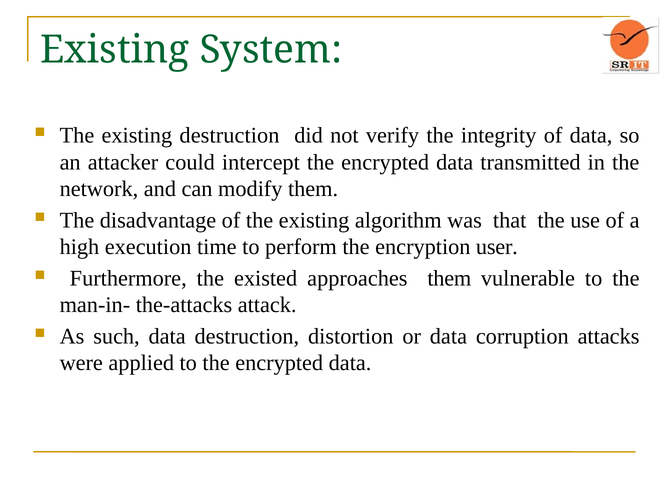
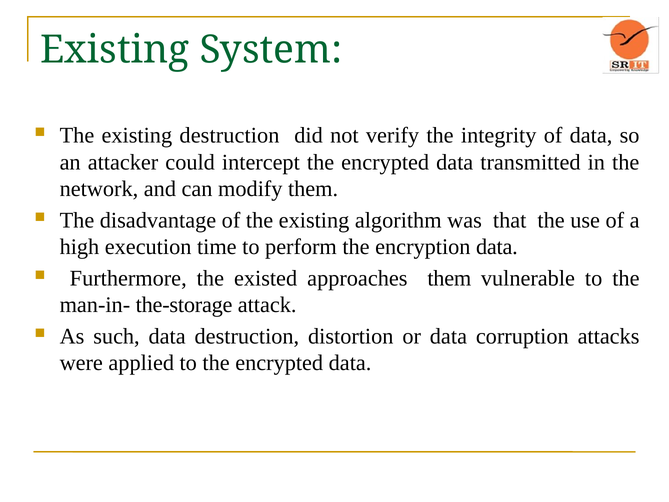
encryption user: user -> data
the-attacks: the-attacks -> the-storage
